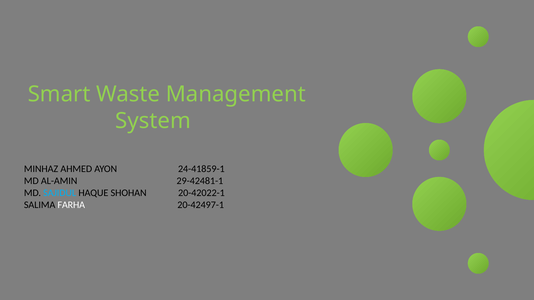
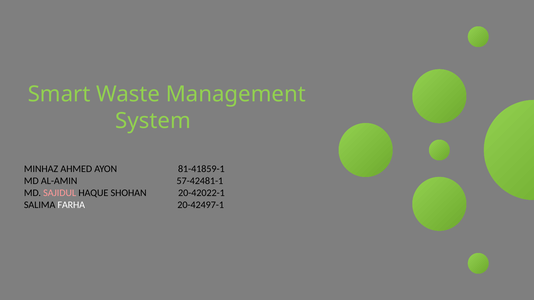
24-41859-1: 24-41859-1 -> 81-41859-1
29-42481-1: 29-42481-1 -> 57-42481-1
SAJIDUL colour: light blue -> pink
